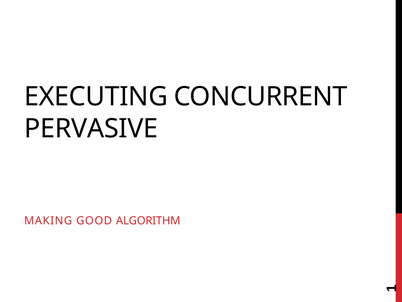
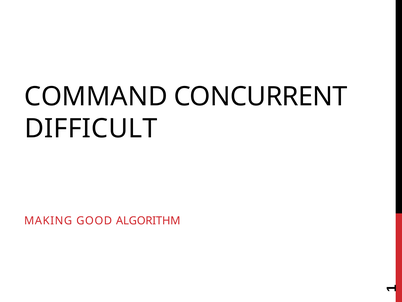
EXECUTING: EXECUTING -> COMMAND
PERVASIVE: PERVASIVE -> DIFFICULT
